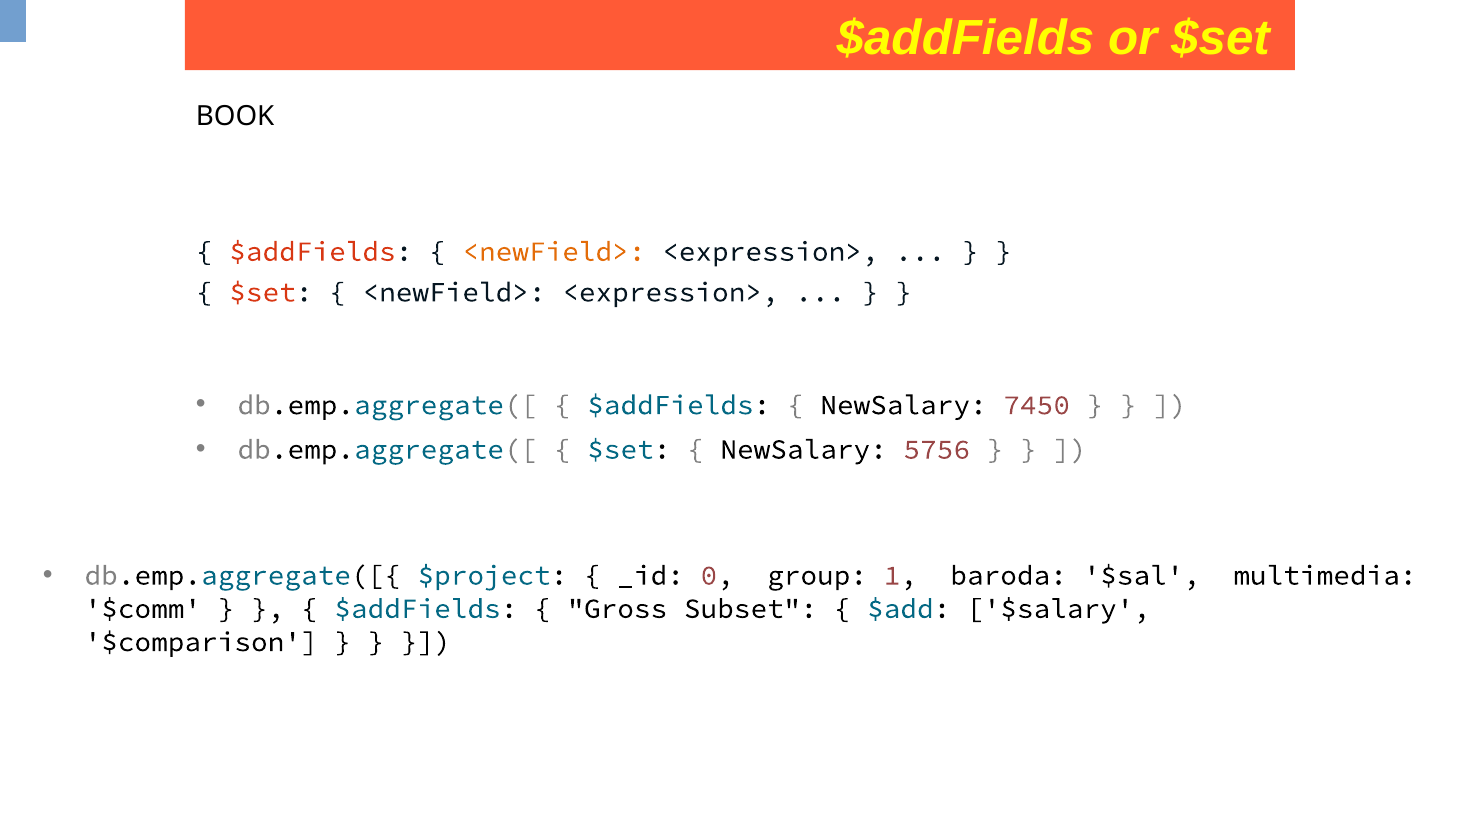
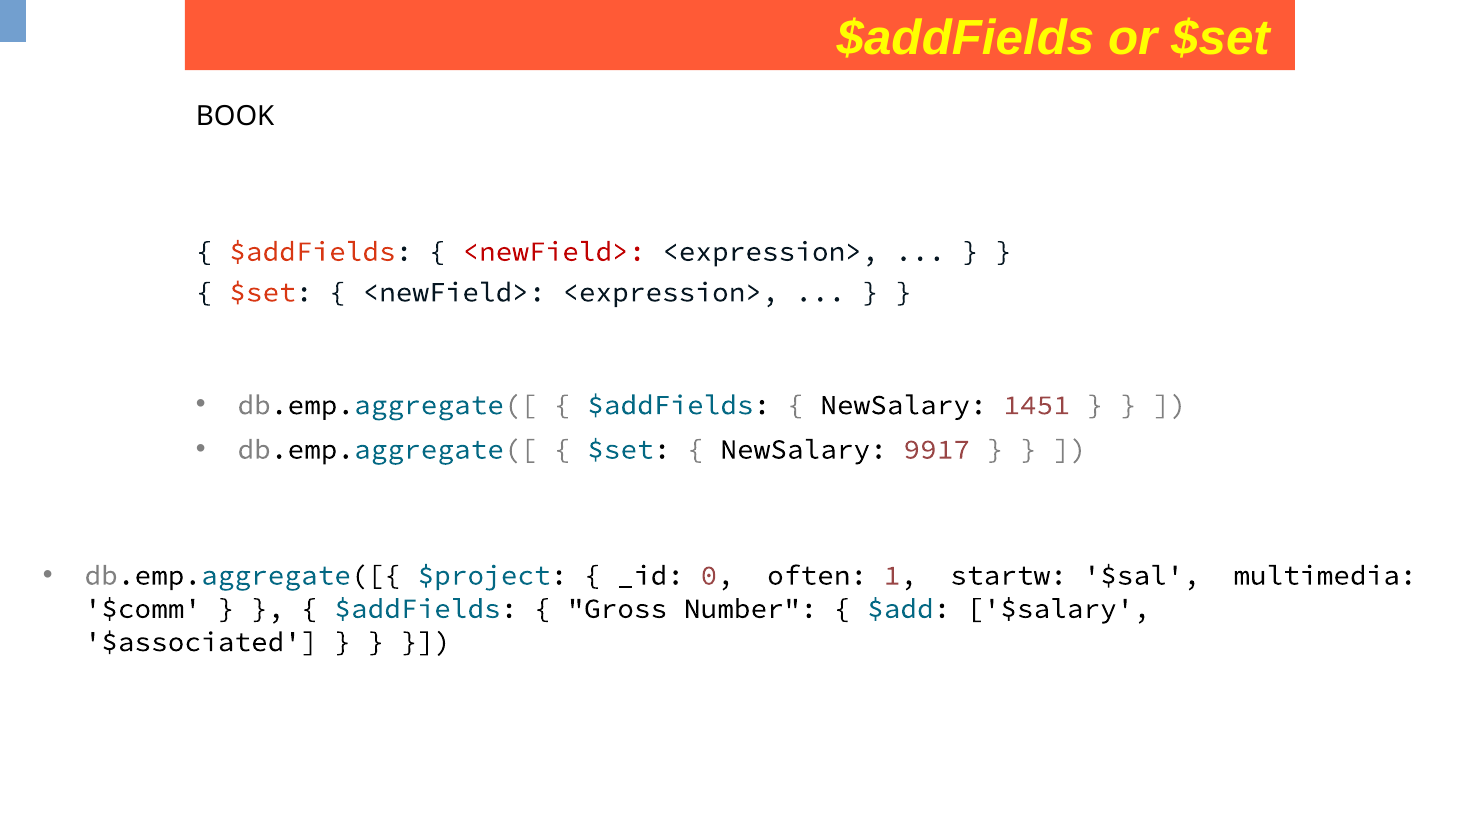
<newField> at (554, 252) colour: orange -> red
7450: 7450 -> 1451
5756: 5756 -> 9917
group: group -> often
baroda: baroda -> startw
Subset: Subset -> Number
$comparison: $comparison -> $associated
